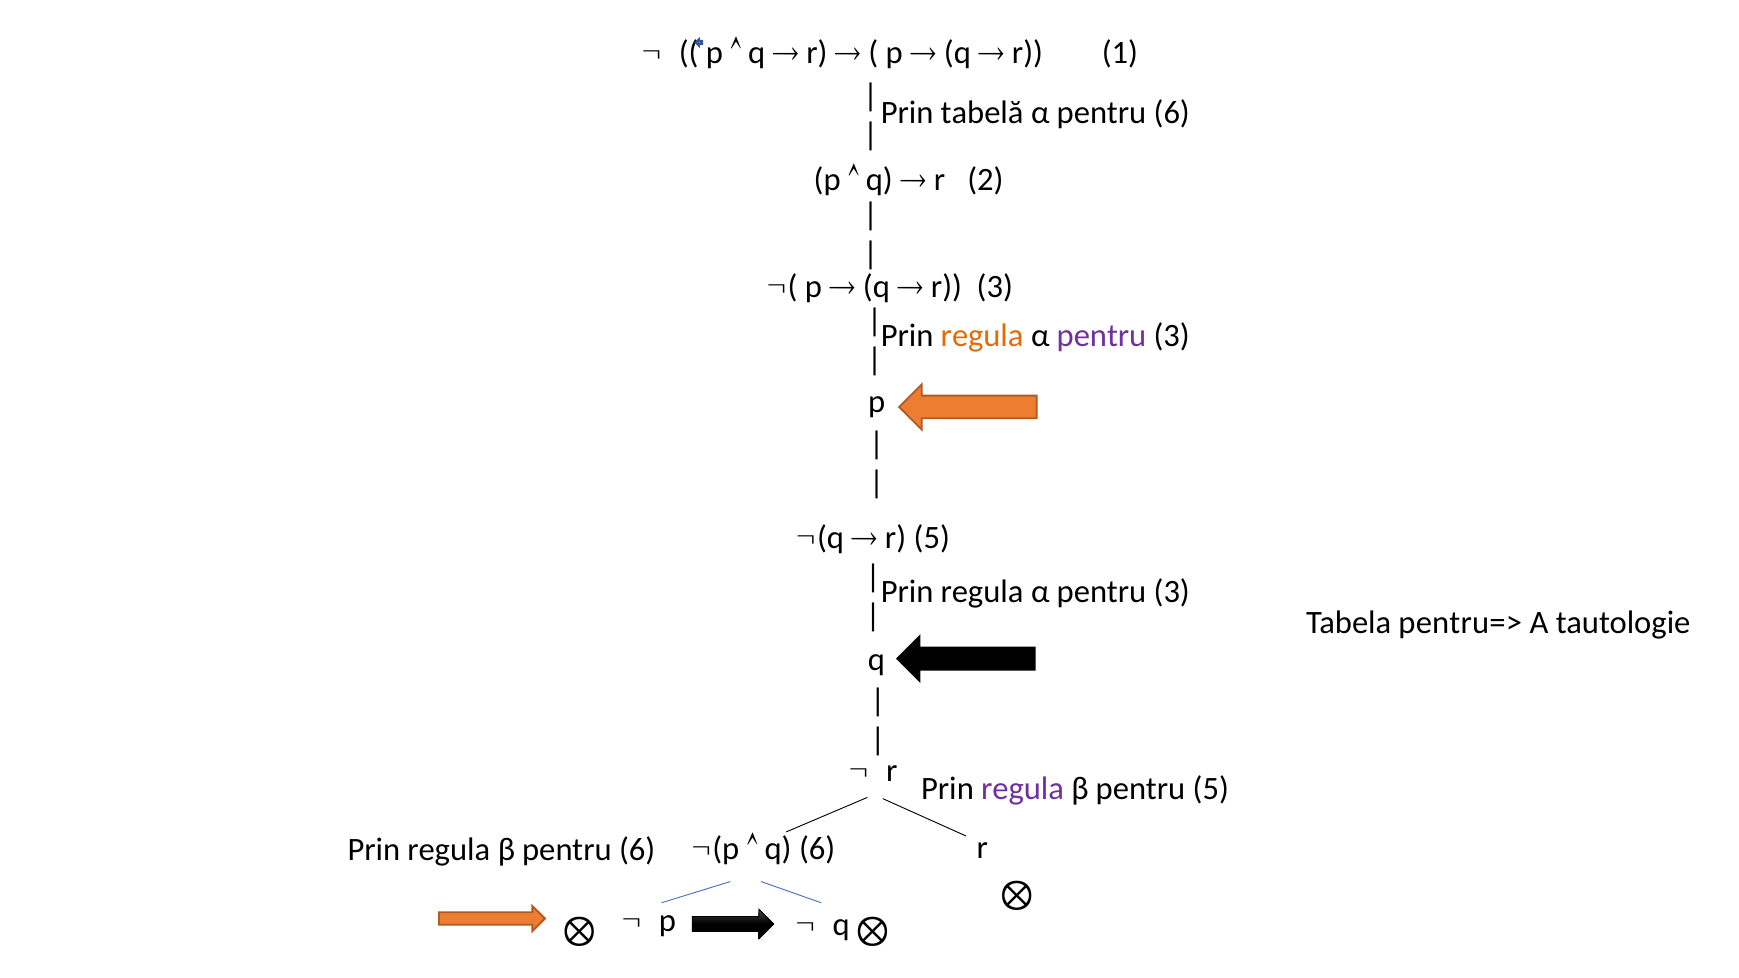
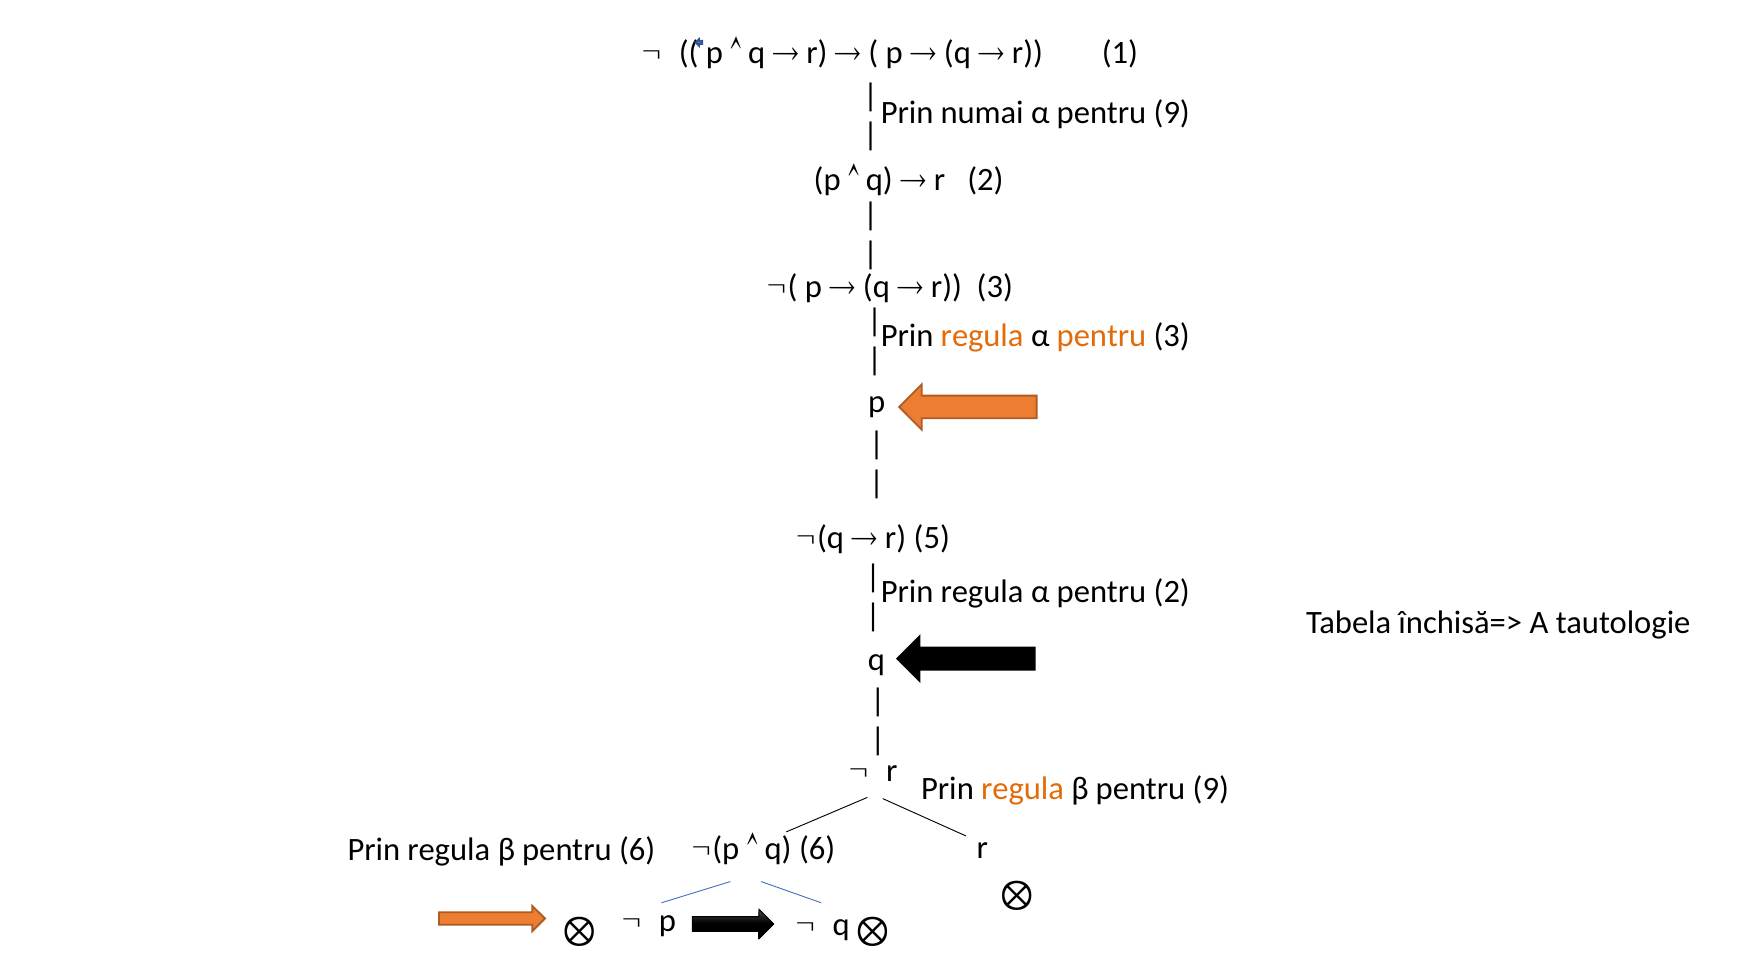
tabelă: tabelă -> numai
α pentru 6: 6 -> 9
pentru at (1101, 336) colour: purple -> orange
3 at (1172, 592): 3 -> 2
pentru=>: pentru=> -> închisă=>
regula at (1023, 789) colour: purple -> orange
β pentru 5: 5 -> 9
